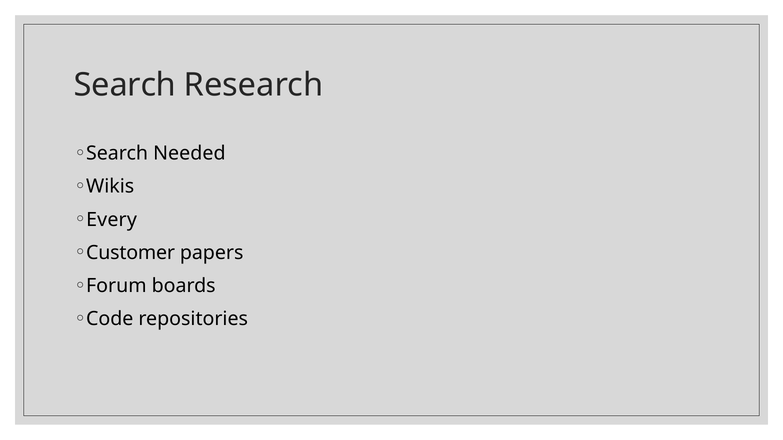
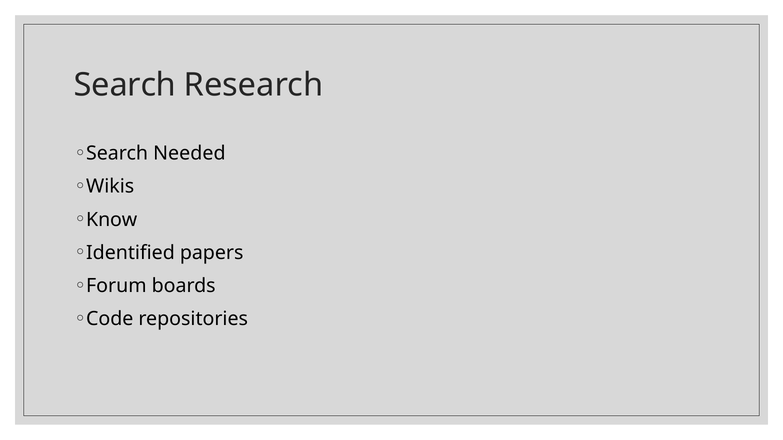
Every: Every -> Know
Customer: Customer -> Identified
